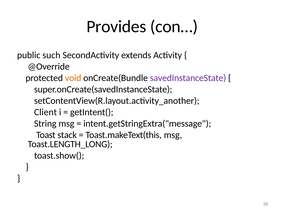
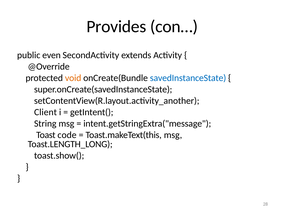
such: such -> even
savedInstanceState colour: purple -> blue
stack: stack -> code
